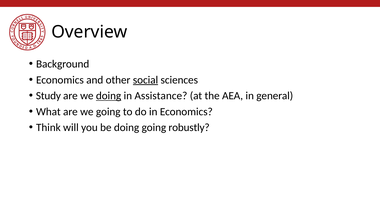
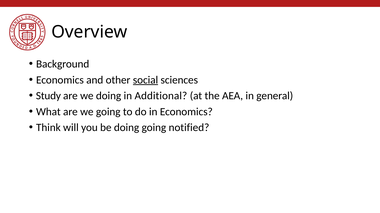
doing at (109, 96) underline: present -> none
Assistance: Assistance -> Additional
robustly: robustly -> notified
